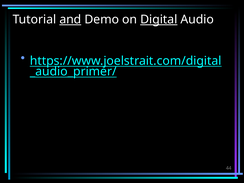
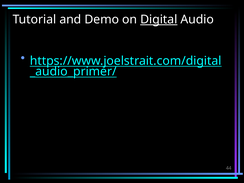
and underline: present -> none
